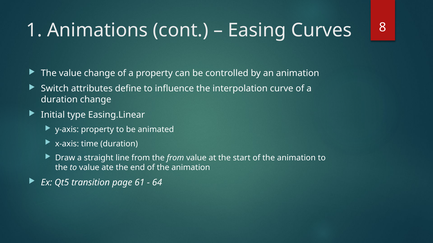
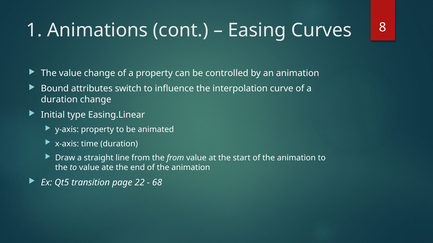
Switch: Switch -> Bound
define: define -> switch
61: 61 -> 22
64: 64 -> 68
